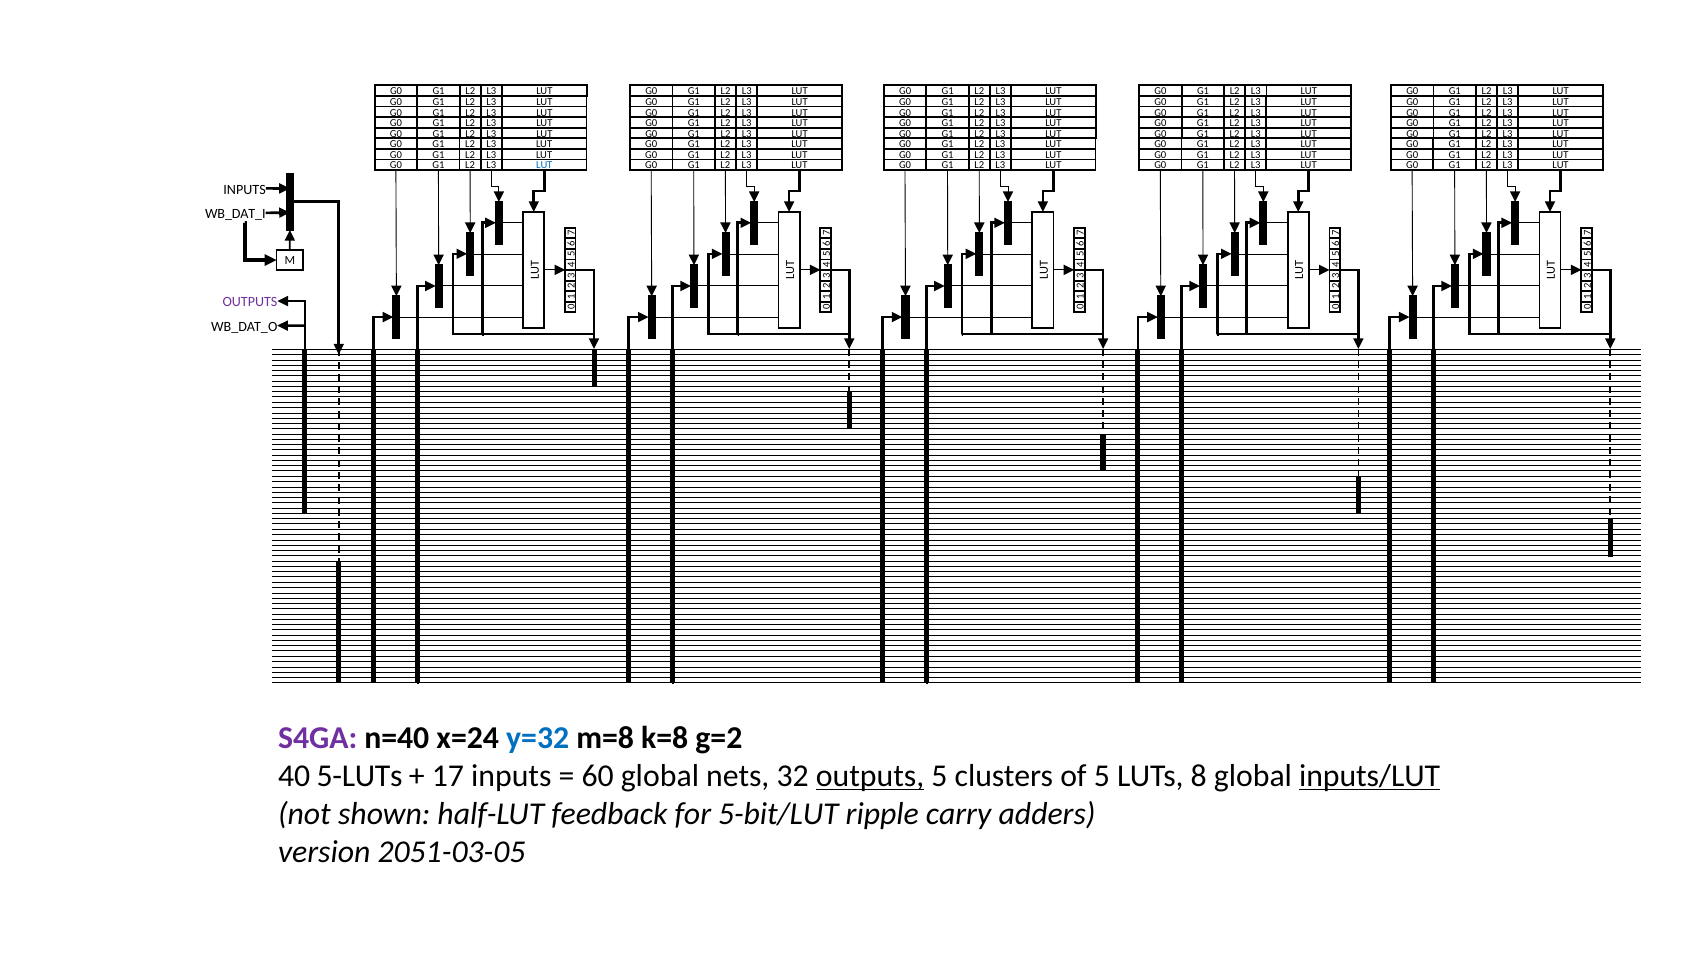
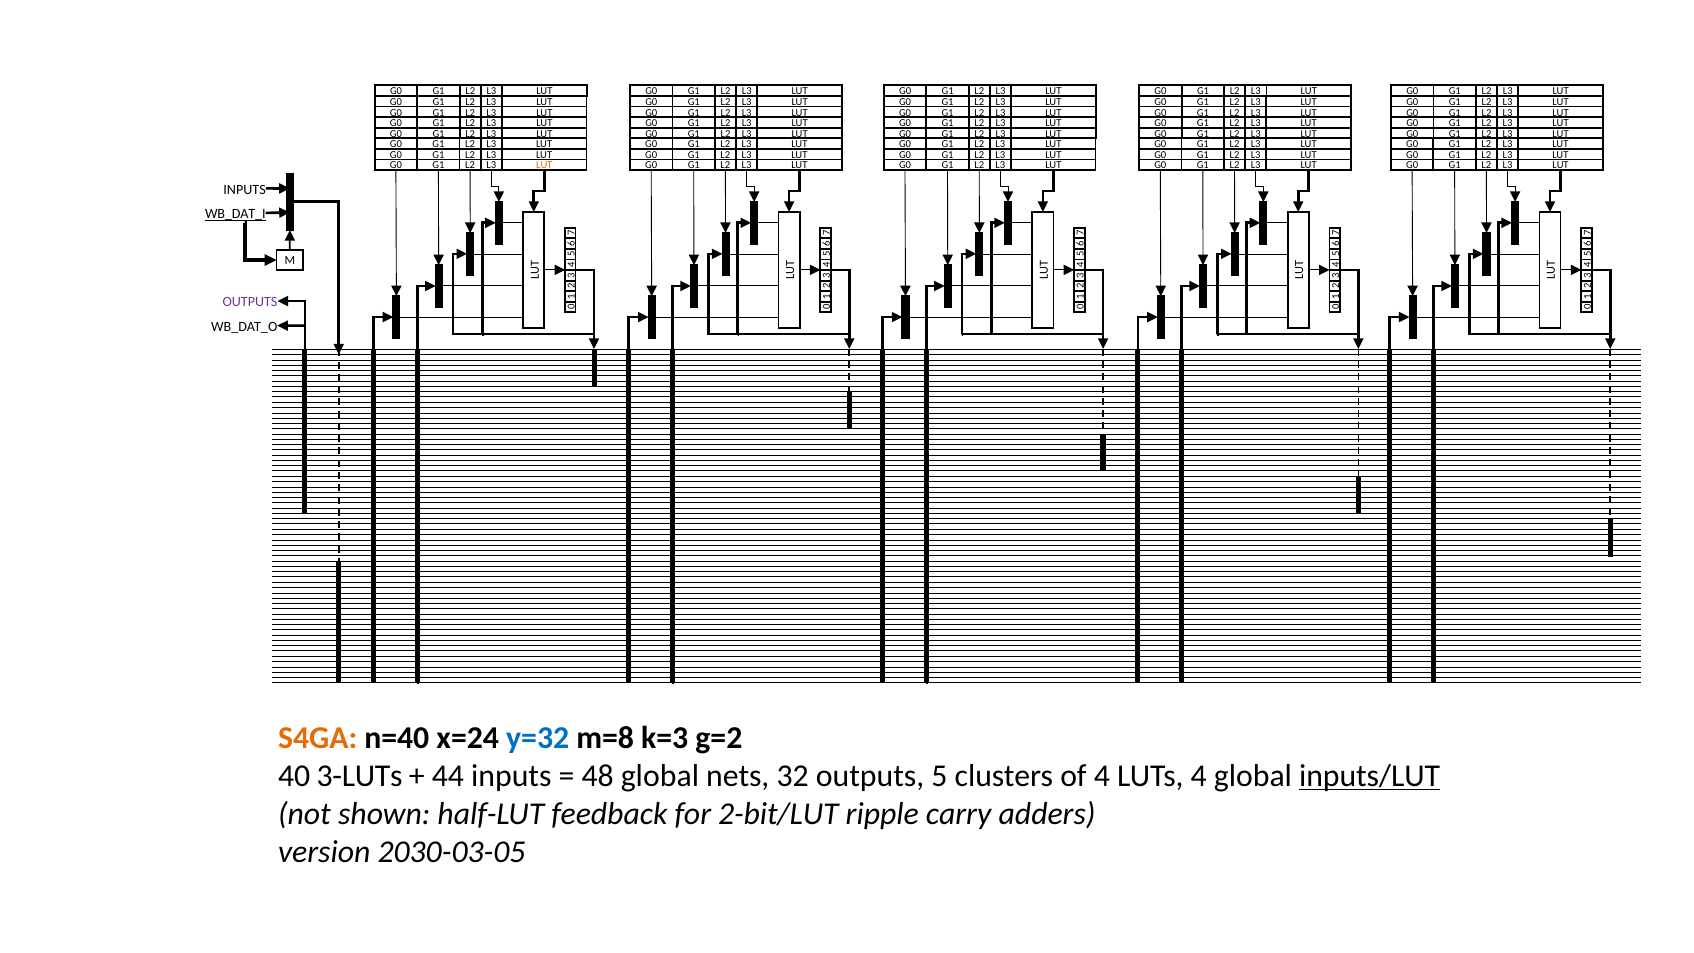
LUT at (544, 165) colour: blue -> orange
WB_DAT_I underline: none -> present
S4GA colour: purple -> orange
k=8: k=8 -> k=3
5-LUTs: 5-LUTs -> 3-LUTs
17: 17 -> 44
60: 60 -> 48
outputs at (870, 776) underline: present -> none
of 5: 5 -> 4
LUTs 8: 8 -> 4
5-bit/LUT: 5-bit/LUT -> 2-bit/LUT
2051-03-05: 2051-03-05 -> 2030-03-05
